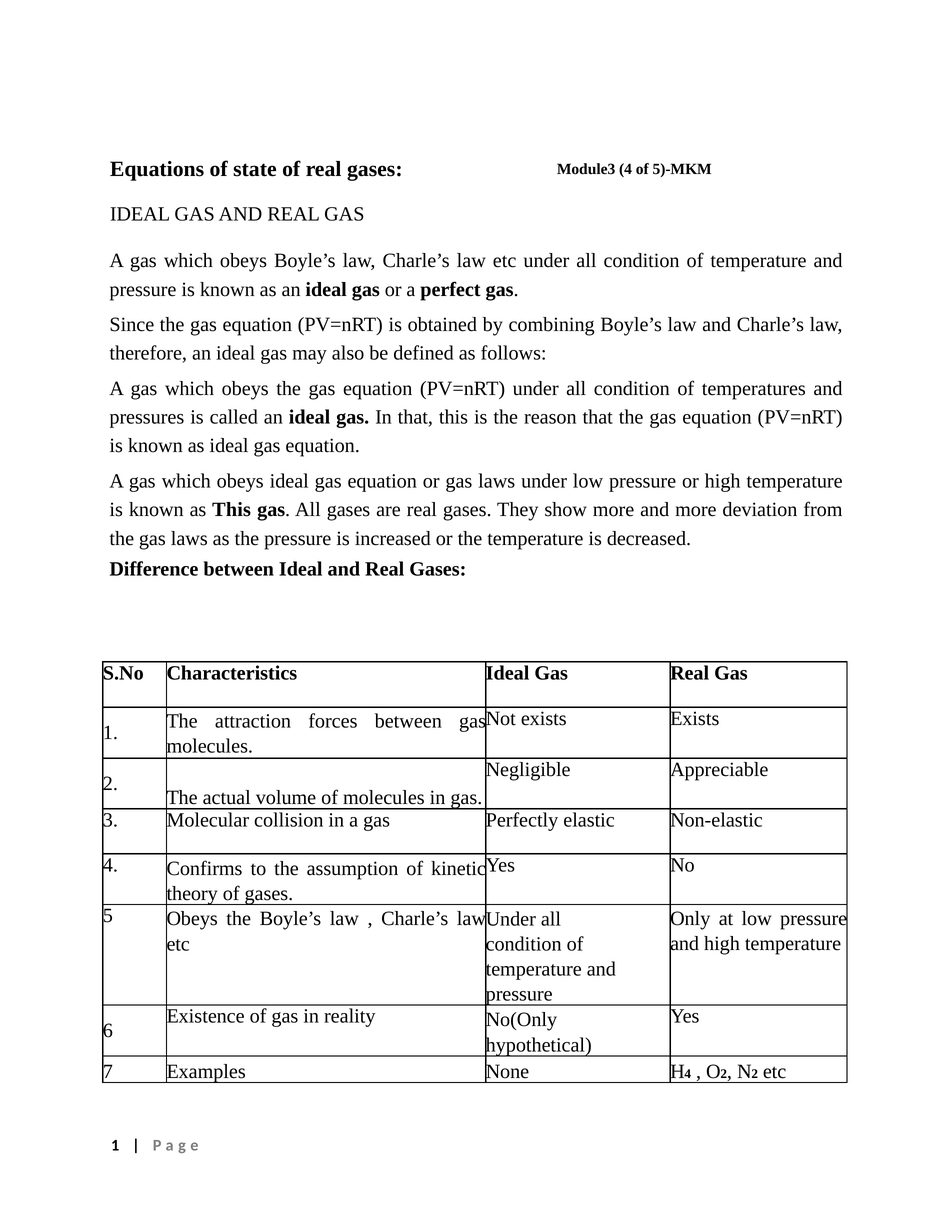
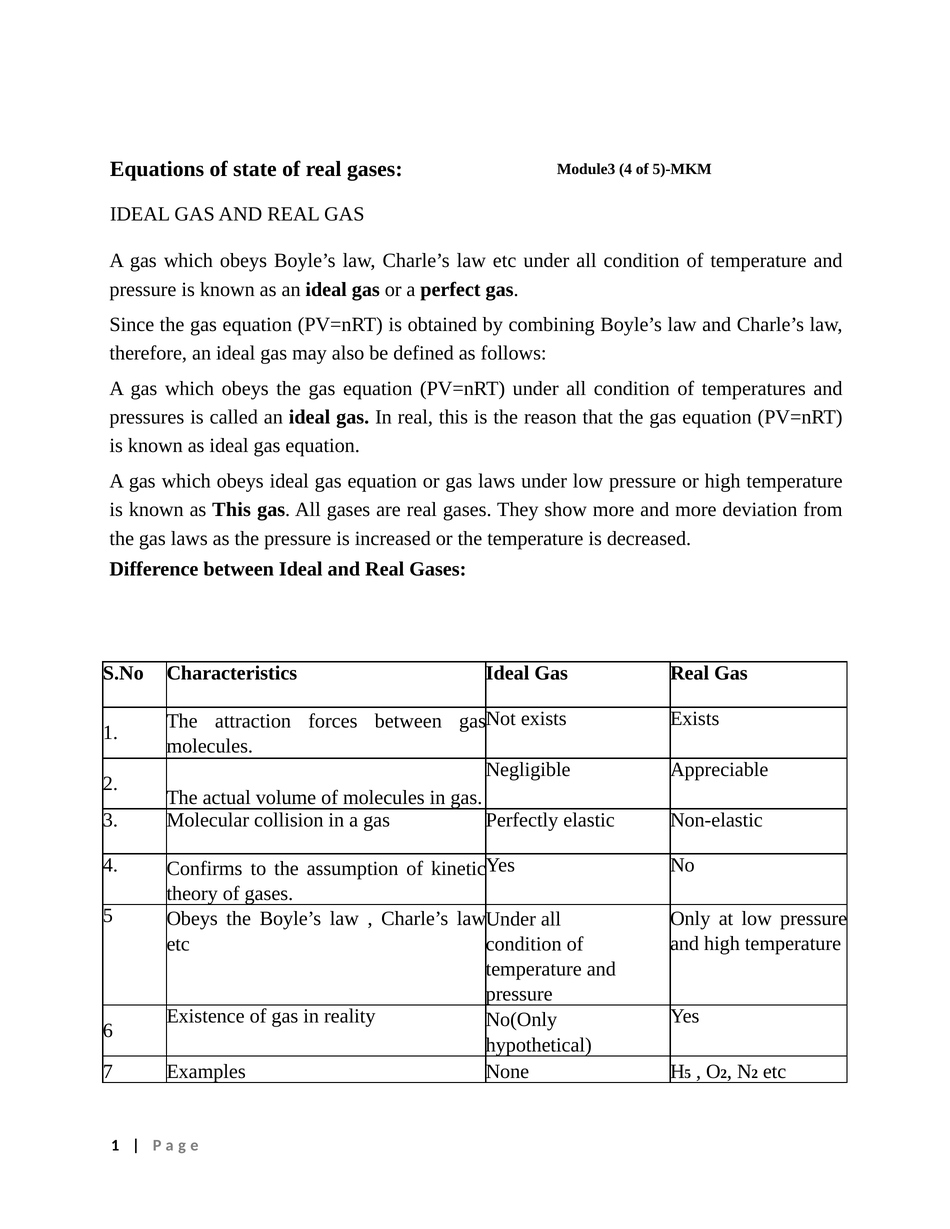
In that: that -> real
4 at (688, 1074): 4 -> 5
